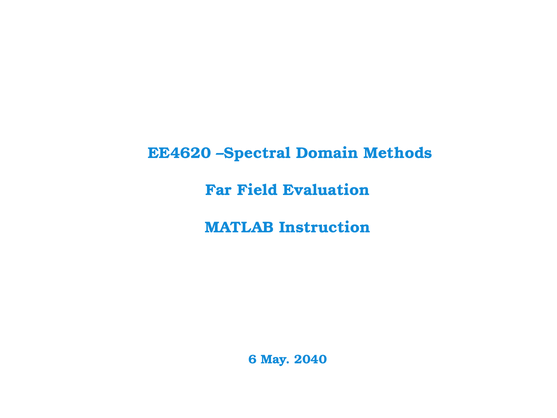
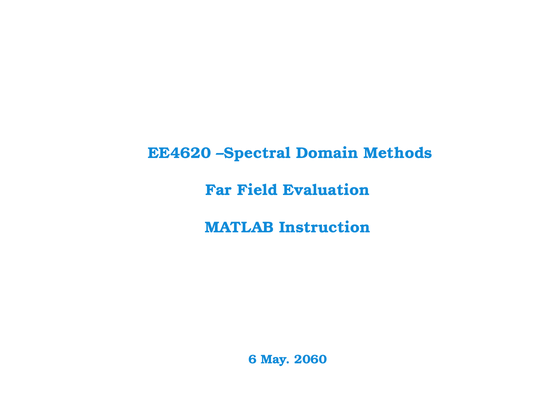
2040: 2040 -> 2060
